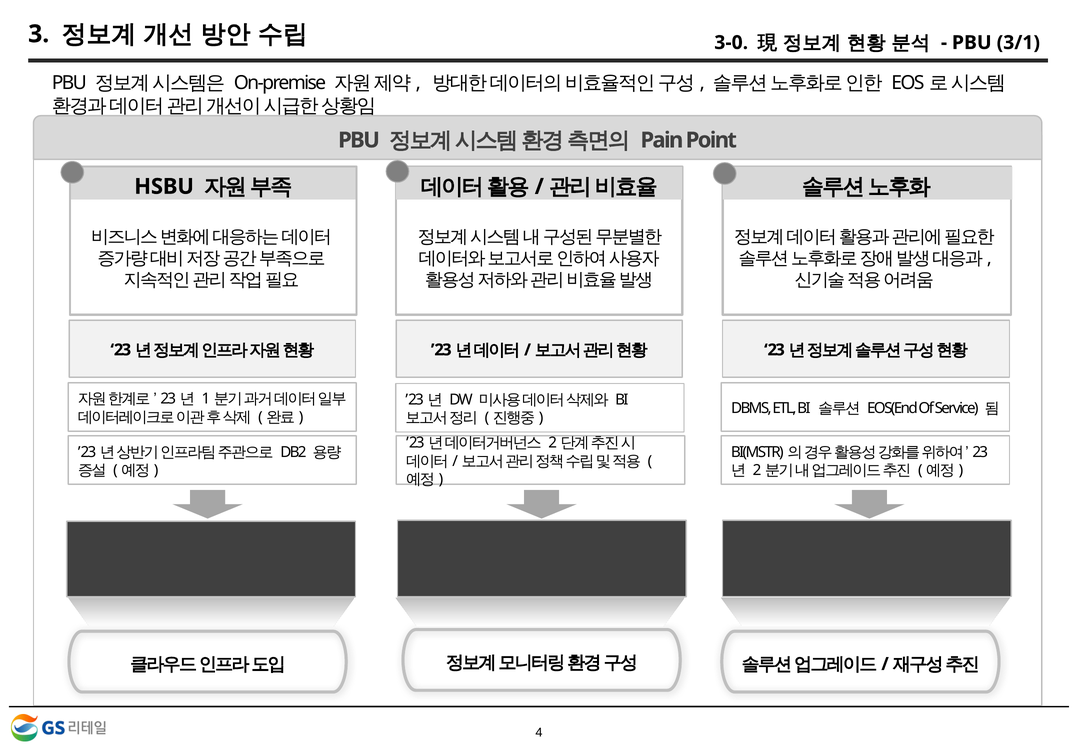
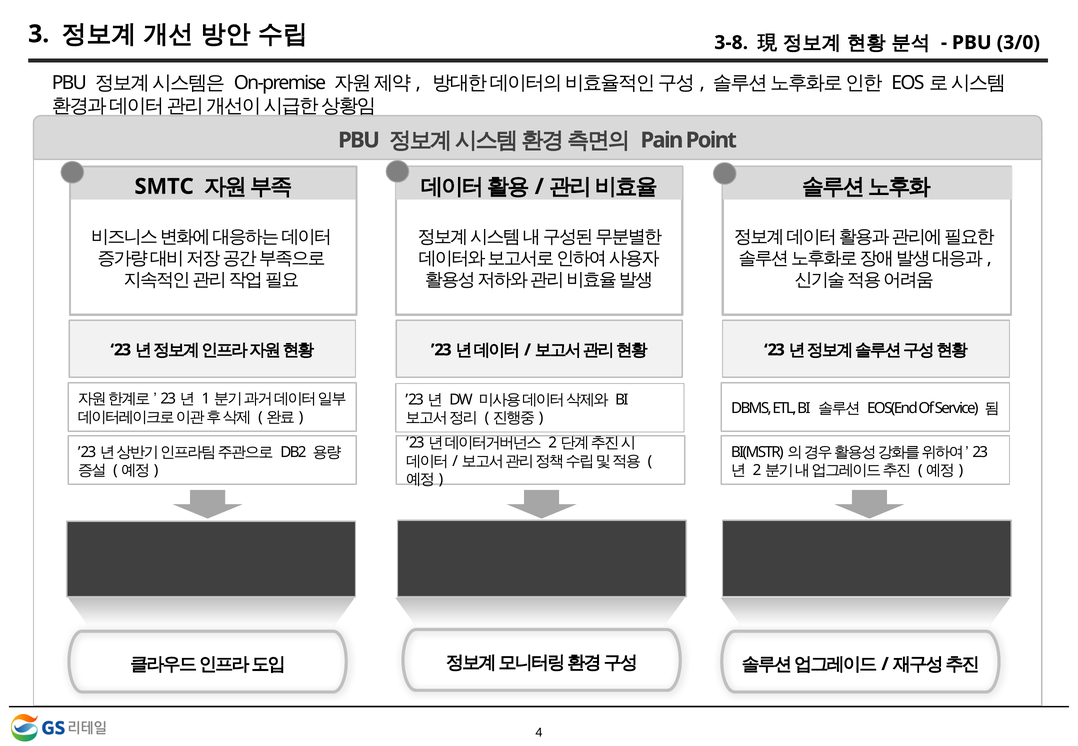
3-0: 3-0 -> 3-8
3/1: 3/1 -> 3/0
HSBU: HSBU -> SMTC
